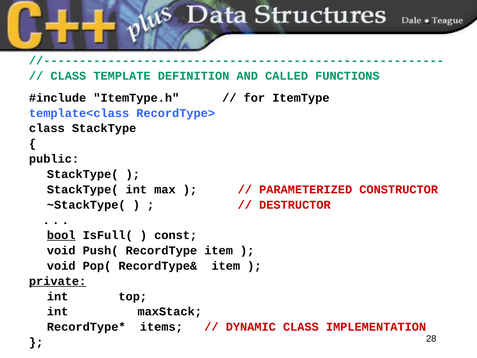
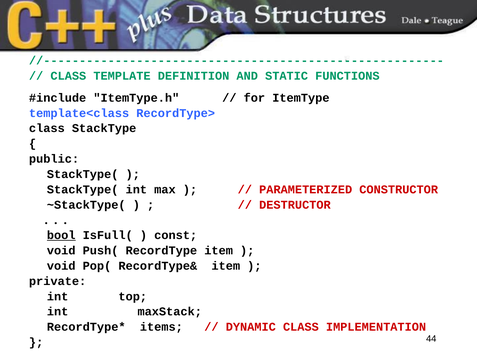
CALLED: CALLED -> STATIC
private underline: present -> none
28: 28 -> 44
